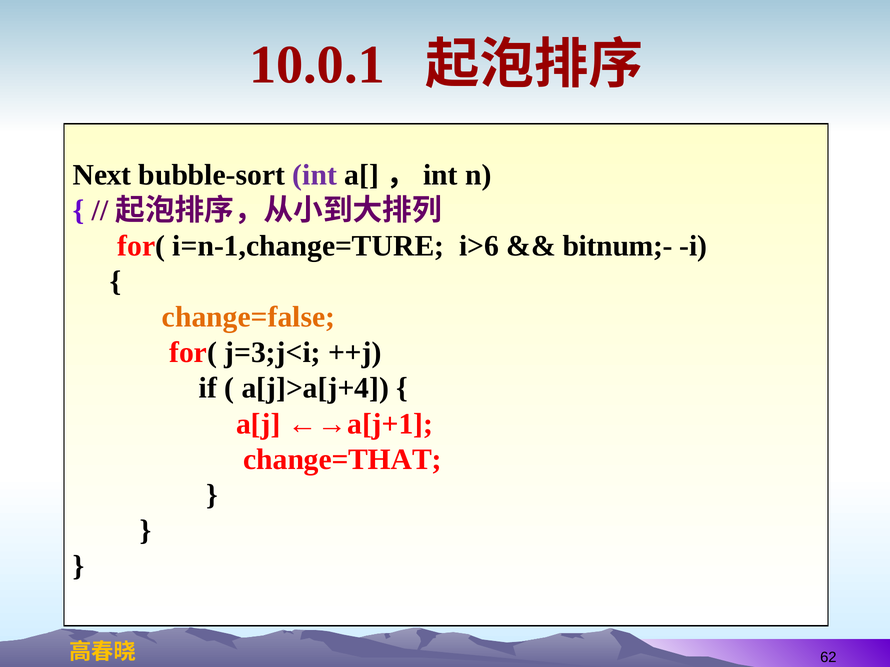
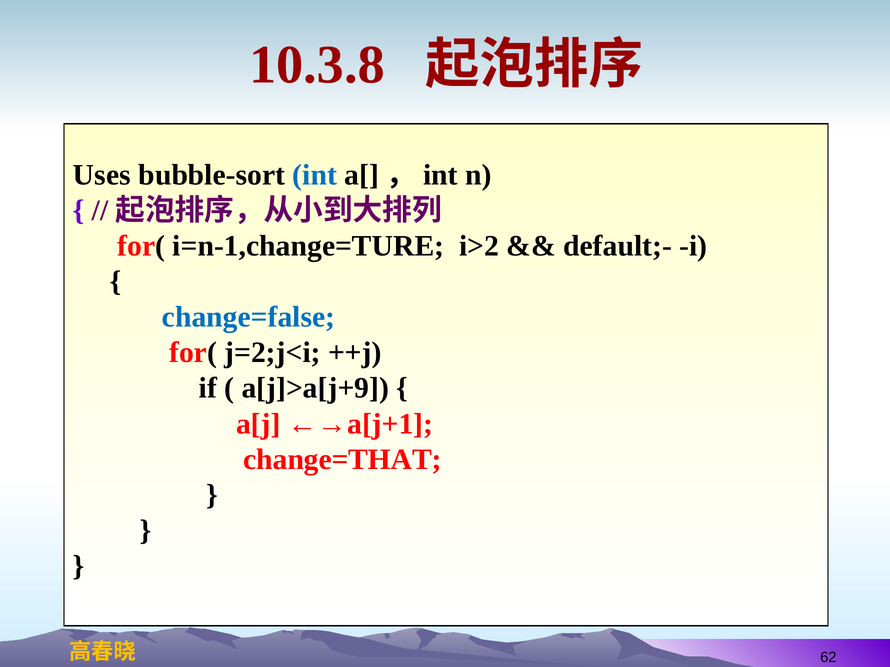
10.0.1: 10.0.1 -> 10.3.8
Next: Next -> Uses
int colour: purple -> blue
i>6: i>6 -> i>2
bitnum;-: bitnum;- -> default;-
change=false colour: orange -> blue
j=3;j<i: j=3;j<i -> j=2;j<i
a[j]>a[j+4: a[j]>a[j+4 -> a[j]>a[j+9
